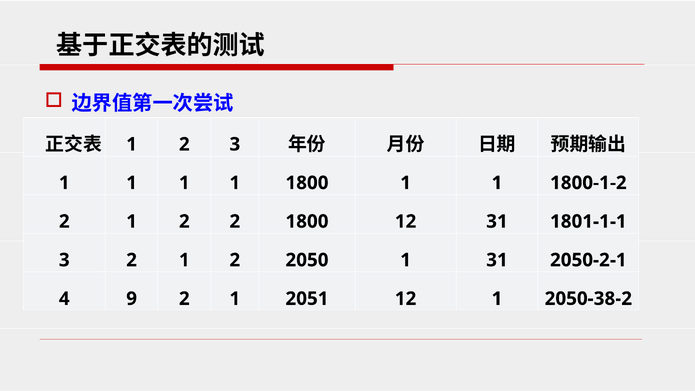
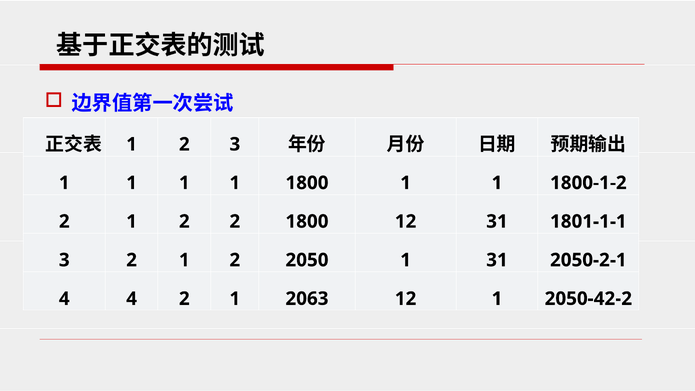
4 9: 9 -> 4
2051: 2051 -> 2063
2050-38-2: 2050-38-2 -> 2050-42-2
